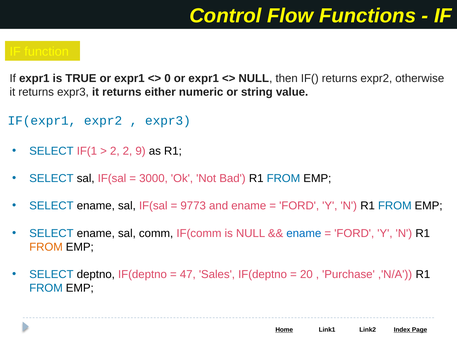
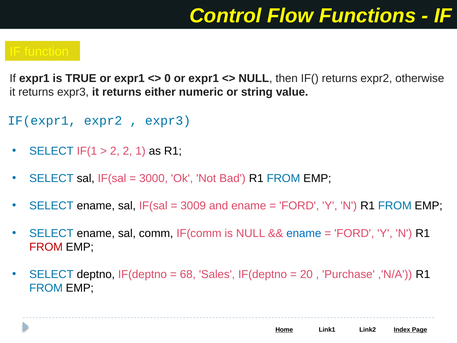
9: 9 -> 1
9773: 9773 -> 3009
FROM at (46, 247) colour: orange -> red
47: 47 -> 68
